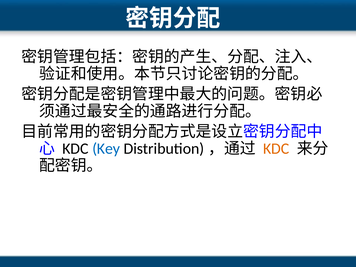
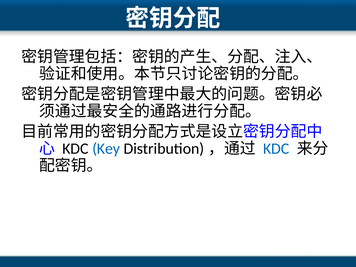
KDC at (276, 149) colour: orange -> blue
